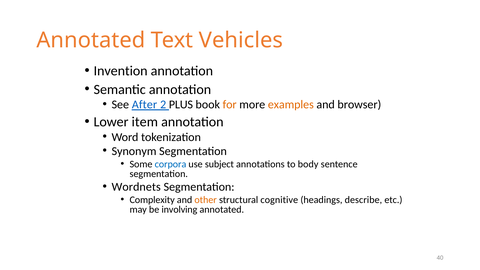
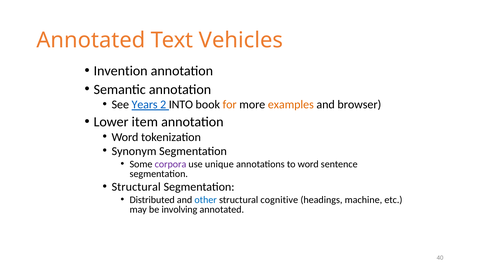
After: After -> Years
PLUS: PLUS -> INTO
corpora colour: blue -> purple
subject: subject -> unique
to body: body -> word
Wordnets at (136, 187): Wordnets -> Structural
Complexity: Complexity -> Distributed
other colour: orange -> blue
describe: describe -> machine
